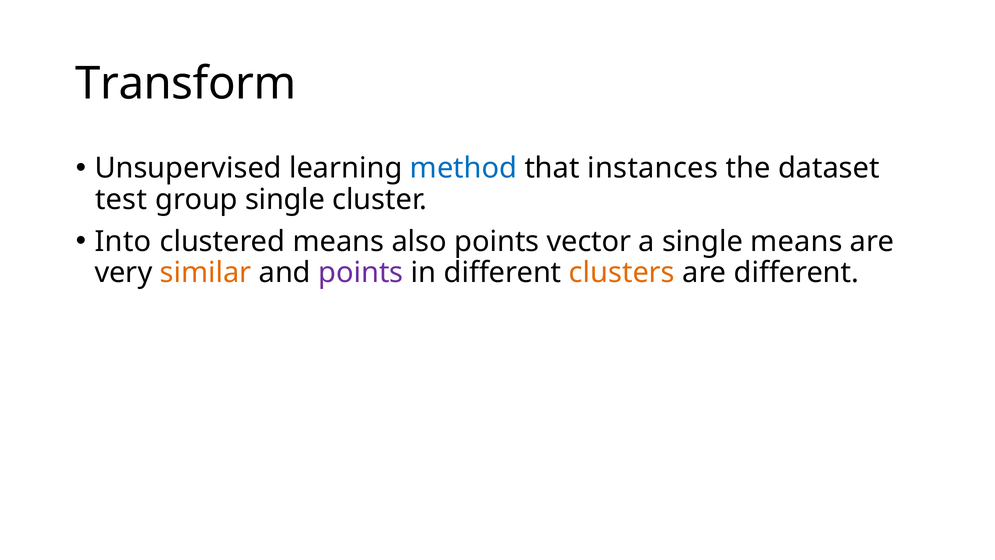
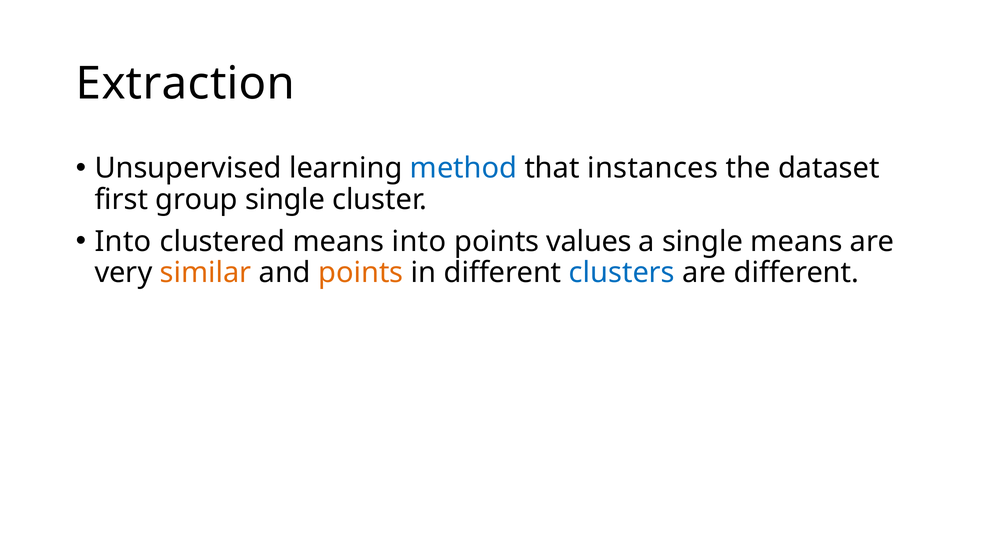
Transform: Transform -> Extraction
test: test -> first
means also: also -> into
vector: vector -> values
points at (361, 273) colour: purple -> orange
clusters colour: orange -> blue
